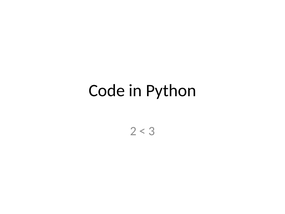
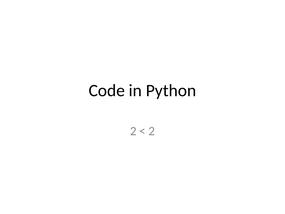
3 at (152, 131): 3 -> 2
